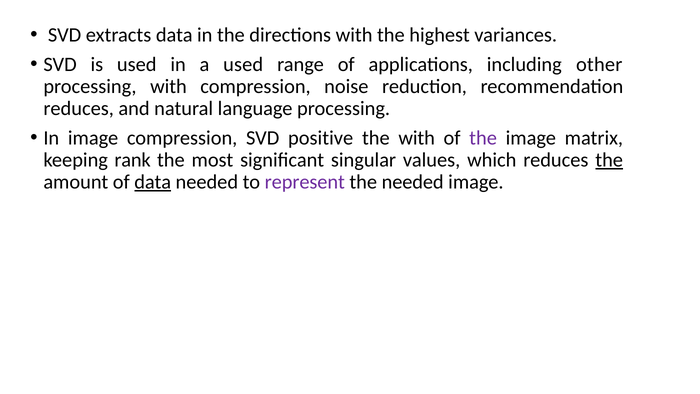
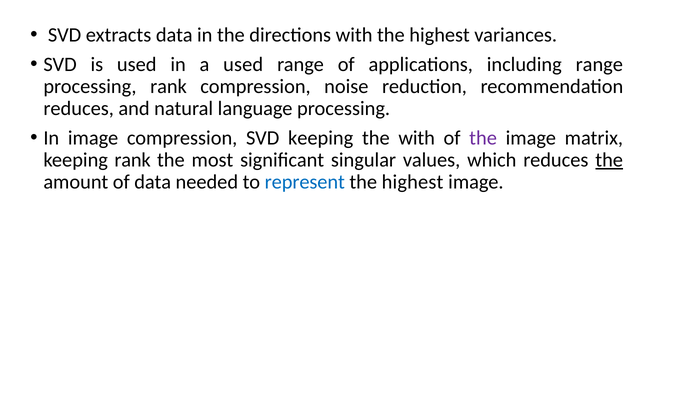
including other: other -> range
processing with: with -> rank
SVD positive: positive -> keeping
data at (153, 182) underline: present -> none
represent colour: purple -> blue
needed at (413, 182): needed -> highest
